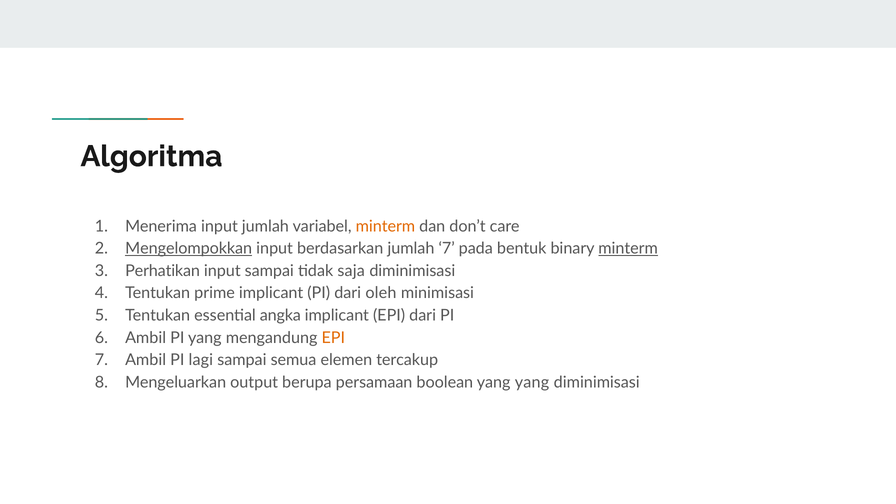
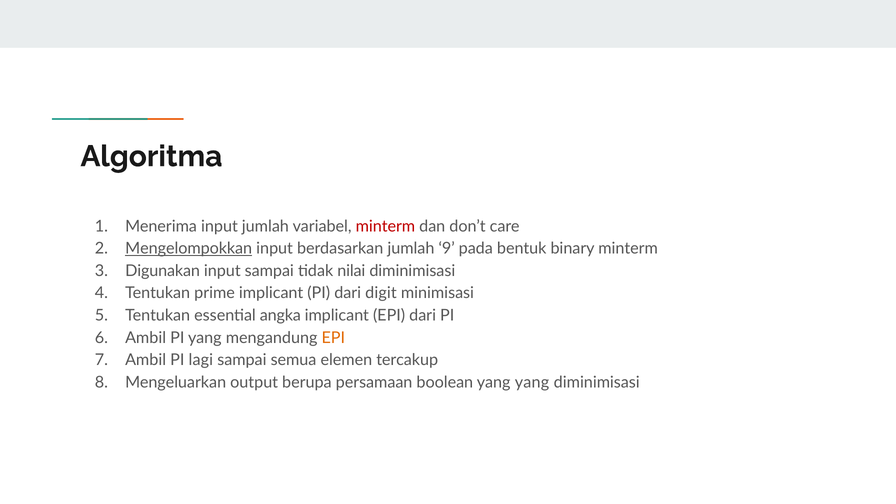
minterm at (385, 226) colour: orange -> red
jumlah 7: 7 -> 9
minterm at (628, 249) underline: present -> none
Perhatikan: Perhatikan -> Digunakan
saja: saja -> nilai
oleh: oleh -> digit
